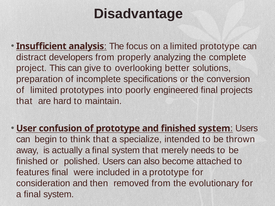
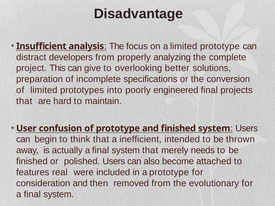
specialize: specialize -> inefficient
features final: final -> real
